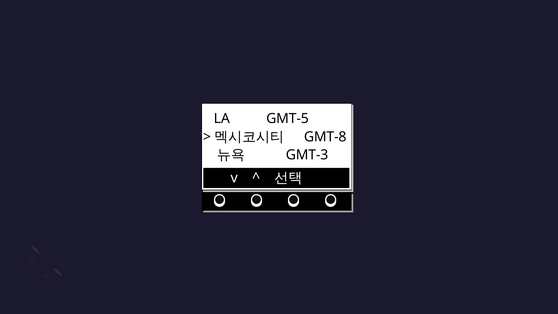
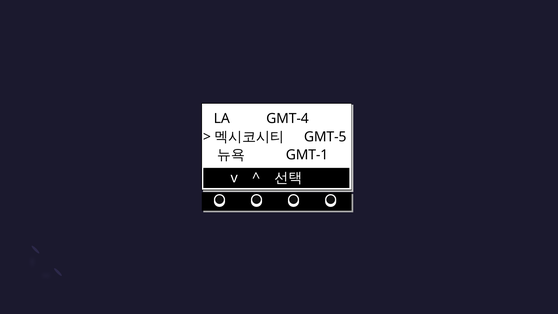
GMT-5: GMT-5 -> GMT-4
GMT-8: GMT-8 -> GMT-5
GMT-3: GMT-3 -> GMT-1
